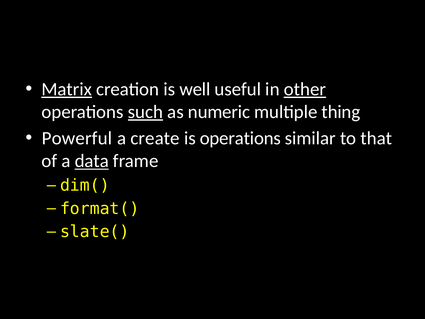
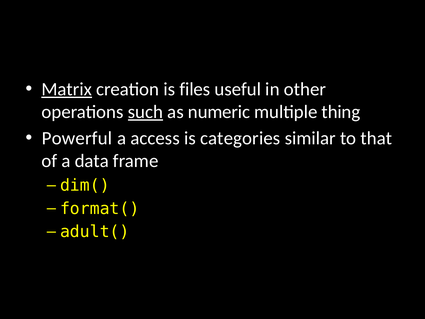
well: well -> files
other underline: present -> none
create: create -> access
is operations: operations -> categories
data underline: present -> none
slate(: slate( -> adult(
